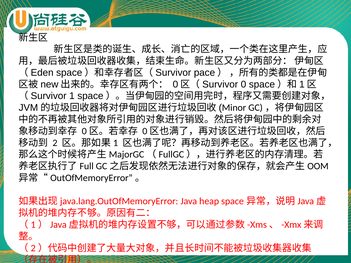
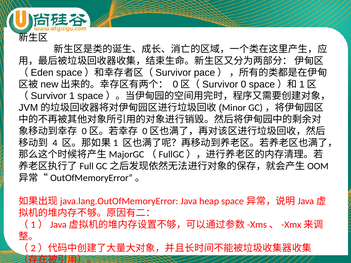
2: 2 -> 4
